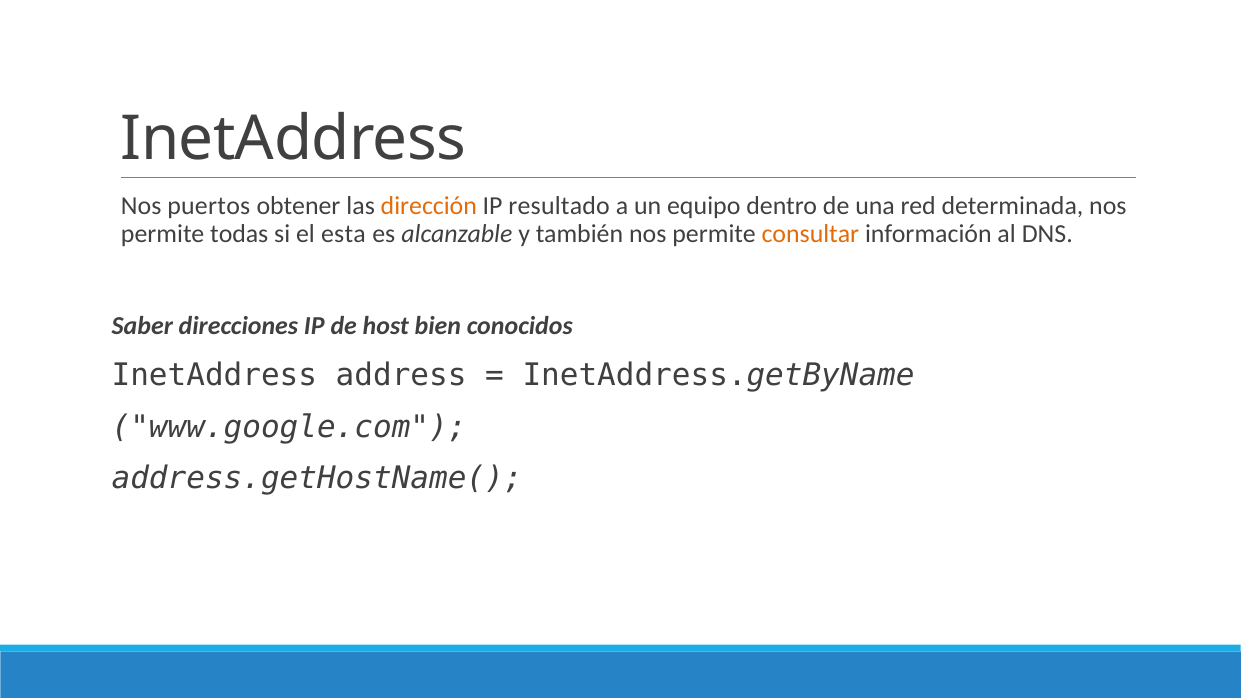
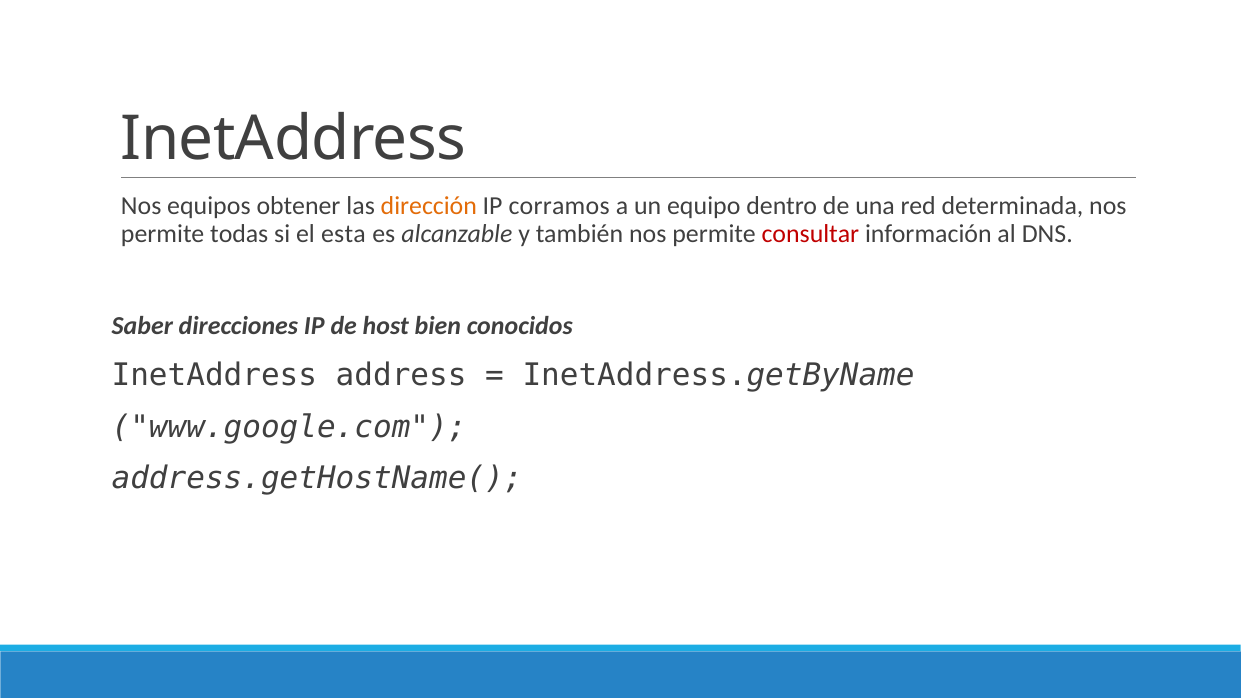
puertos: puertos -> equipos
resultado: resultado -> corramos
consultar colour: orange -> red
